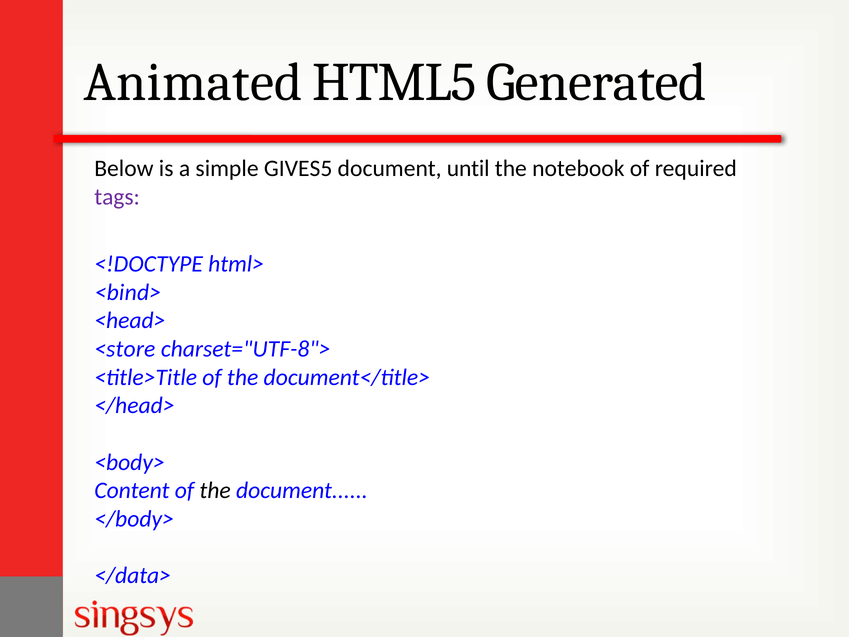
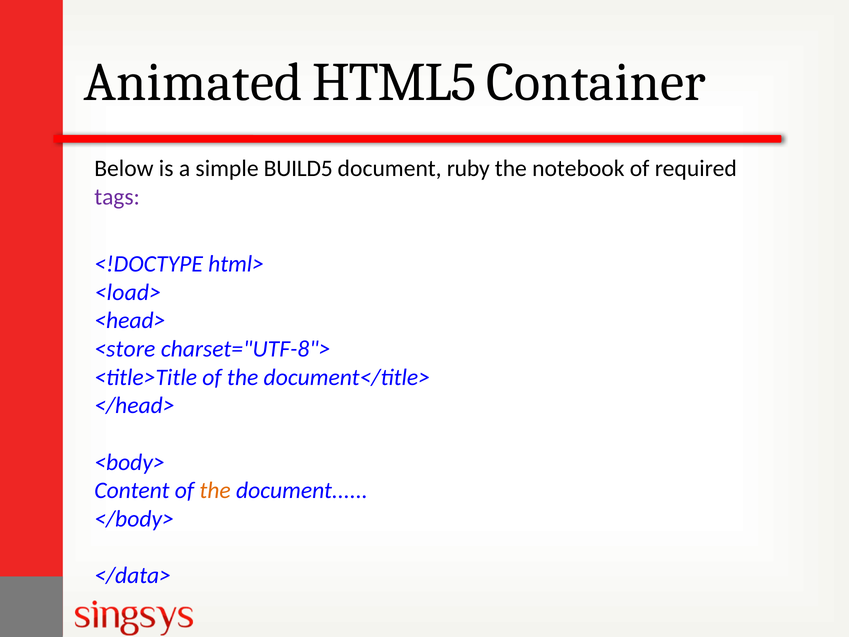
Generated: Generated -> Container
GIVES5: GIVES5 -> BUILD5
until: until -> ruby
<bind>: <bind> -> <load>
the at (215, 490) colour: black -> orange
